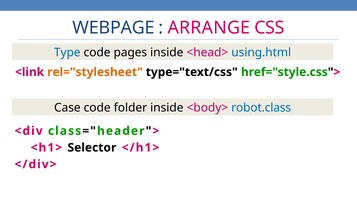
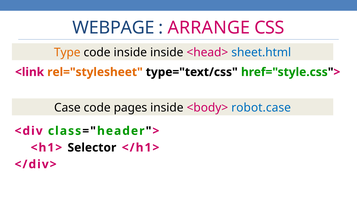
Type colour: blue -> orange
code pages: pages -> inside
using.html: using.html -> sheet.html
folder: folder -> pages
robot.class: robot.class -> robot.case
